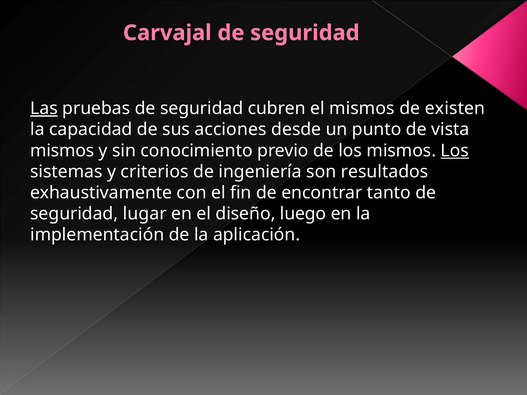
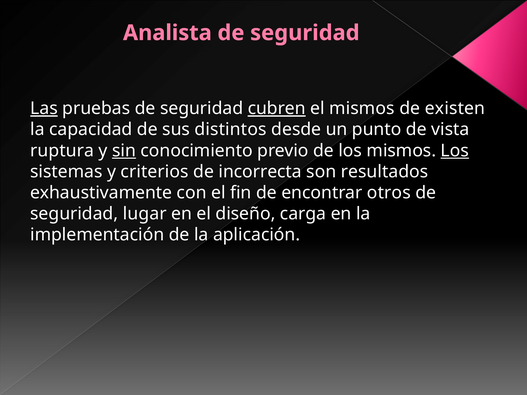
Carvajal: Carvajal -> Analista
cubren underline: none -> present
acciones: acciones -> distintos
mismos at (62, 151): mismos -> ruptura
sin underline: none -> present
ingeniería: ingeniería -> incorrecta
tanto: tanto -> otros
luego: luego -> carga
